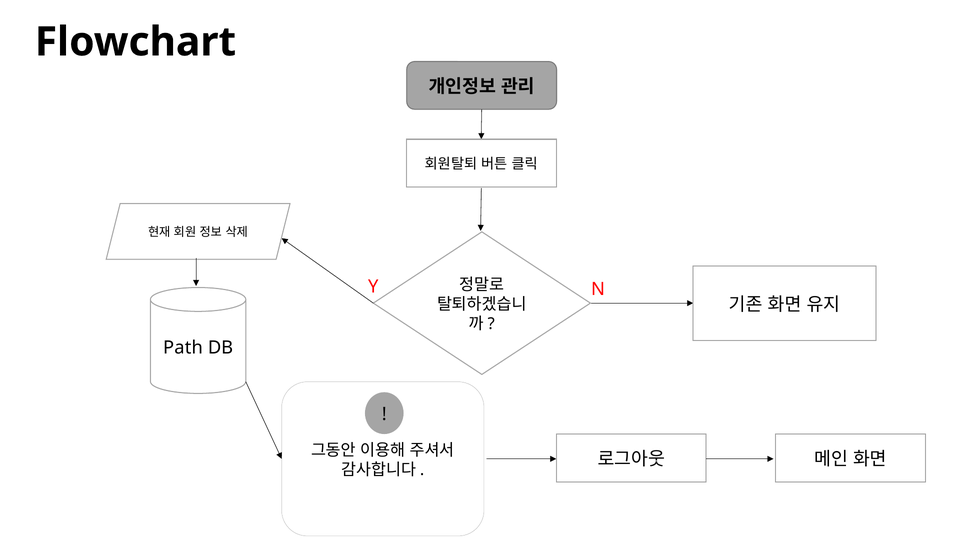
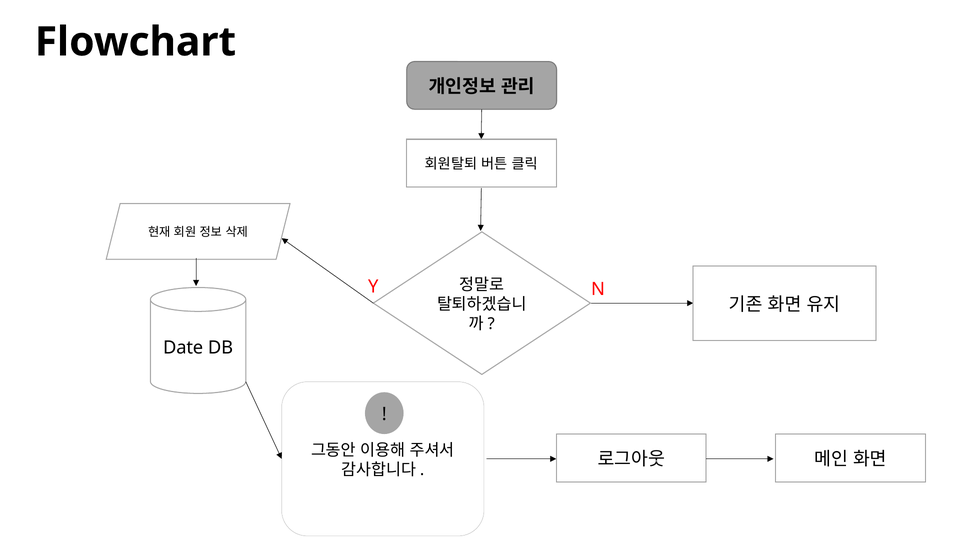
Path: Path -> Date
